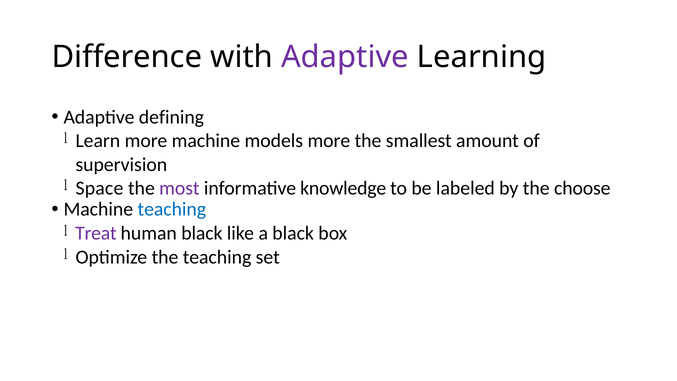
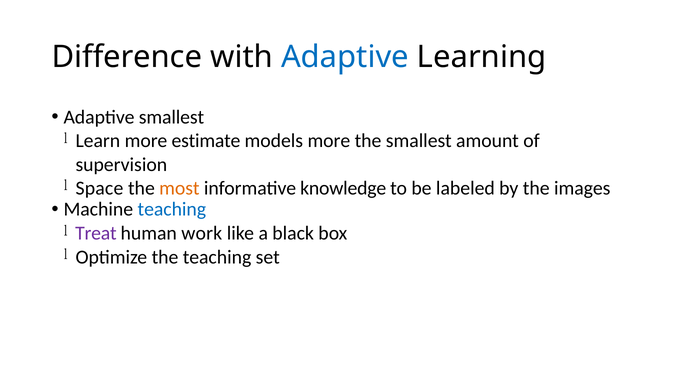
Adaptive at (345, 57) colour: purple -> blue
Adaptive defining: defining -> smallest
more machine: machine -> estimate
most colour: purple -> orange
choose: choose -> images
human black: black -> work
